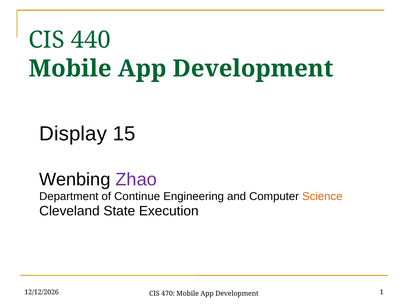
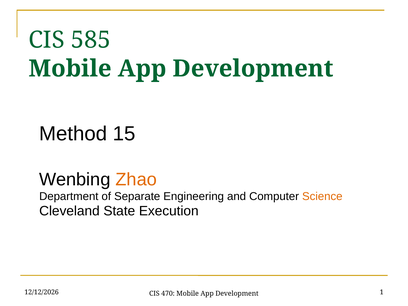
440: 440 -> 585
Display: Display -> Method
Zhao colour: purple -> orange
Continue: Continue -> Separate
